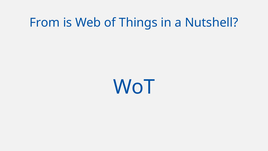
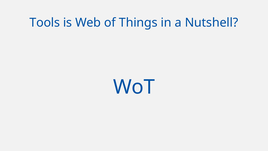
From: From -> Tools
